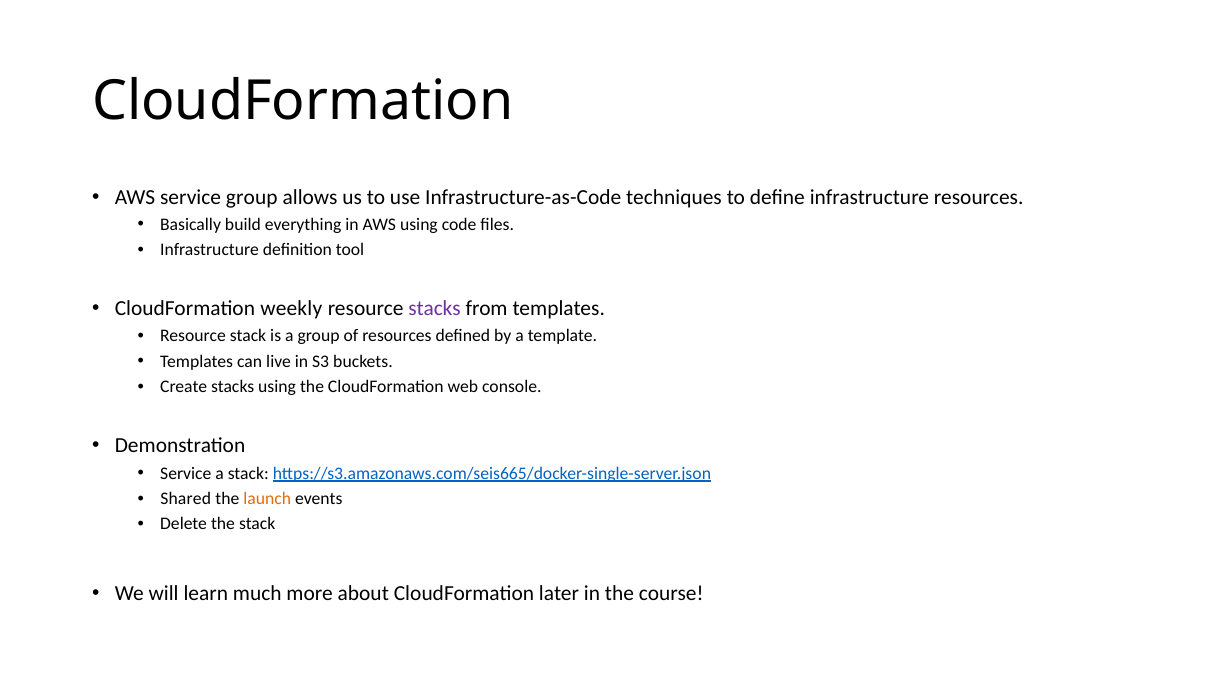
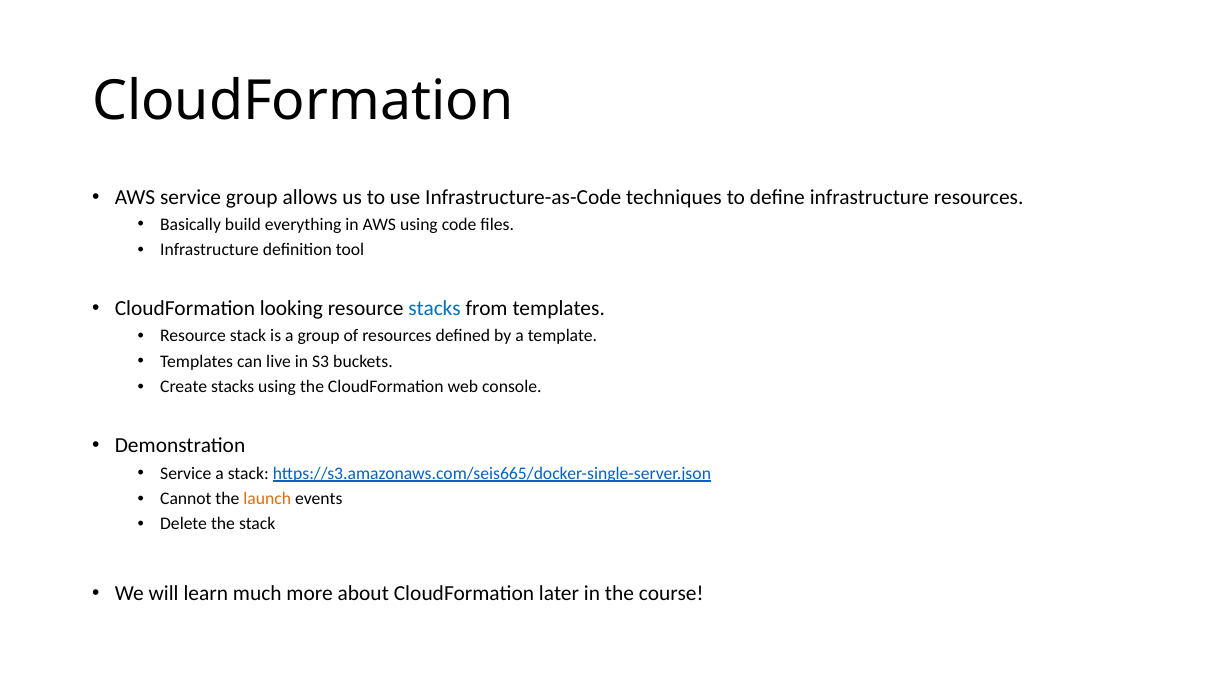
weekly: weekly -> looking
stacks at (435, 309) colour: purple -> blue
Shared: Shared -> Cannot
